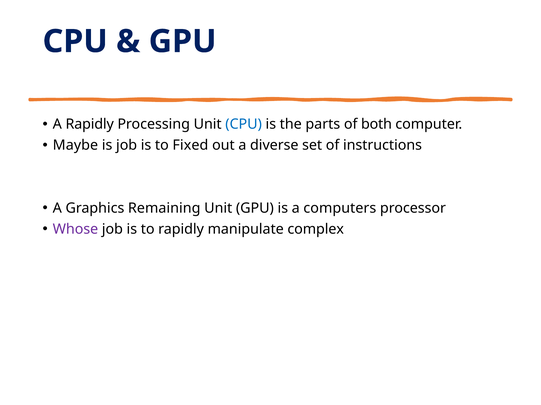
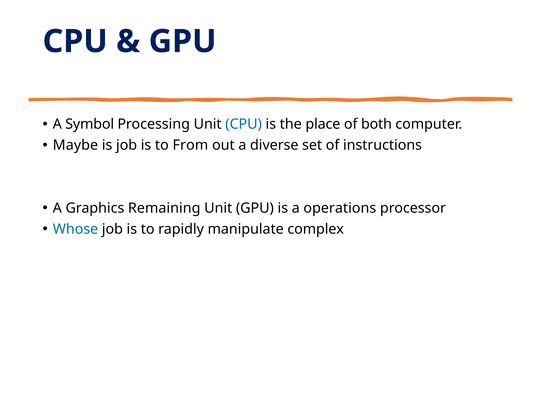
A Rapidly: Rapidly -> Symbol
parts: parts -> place
Fixed: Fixed -> From
computers: computers -> operations
Whose colour: purple -> blue
